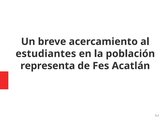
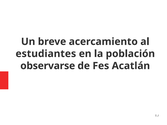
representa: representa -> observarse
